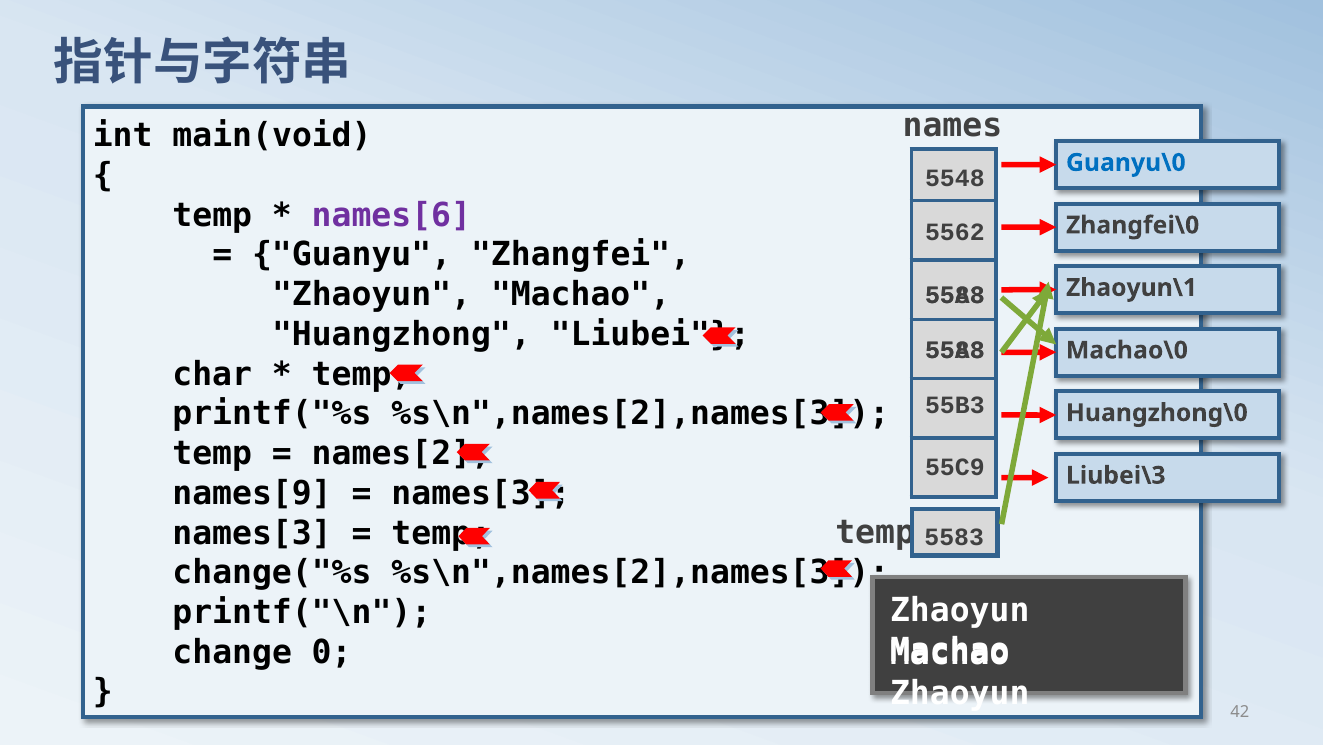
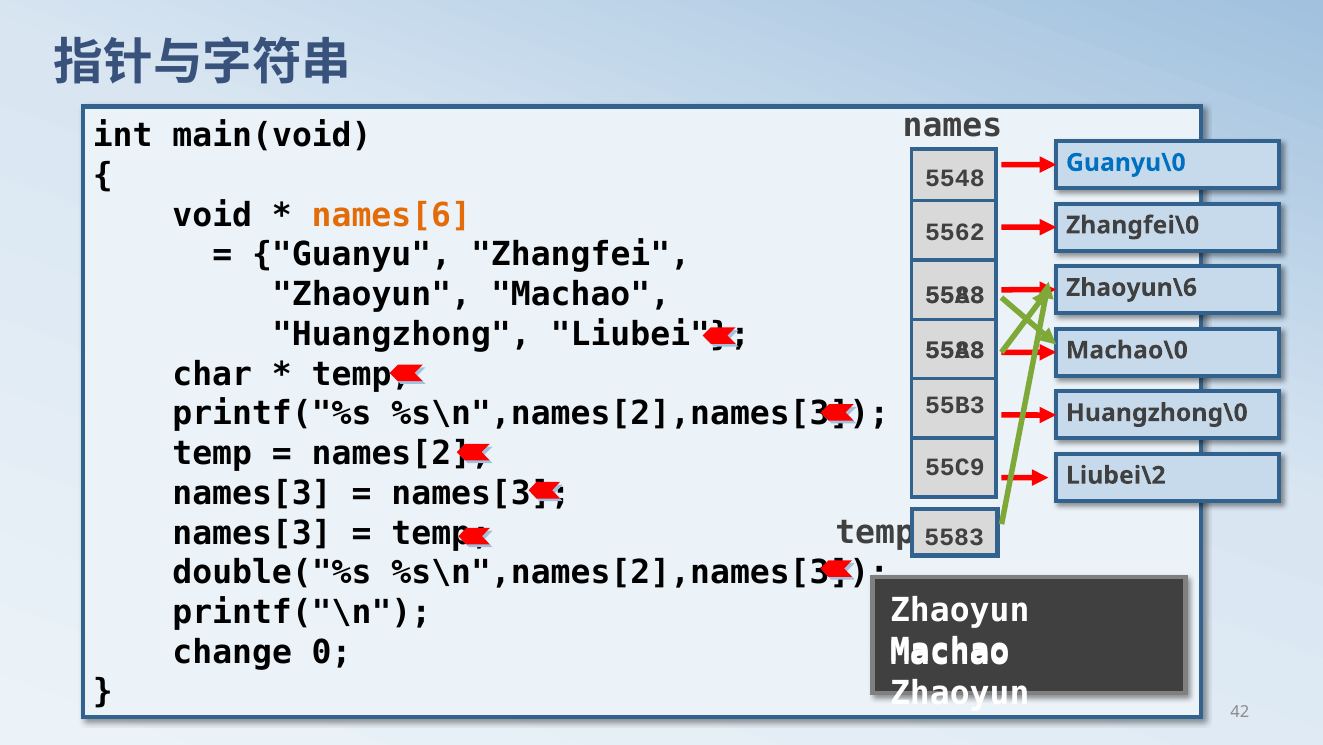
temp at (212, 215): temp -> void
names[6 colour: purple -> orange
Zhaoyun\1: Zhaoyun\1 -> Zhaoyun\6
Liubei\3: Liubei\3 -> Liubei\2
names[9 at (252, 493): names[9 -> names[3
change("%s: change("%s -> double("%s
